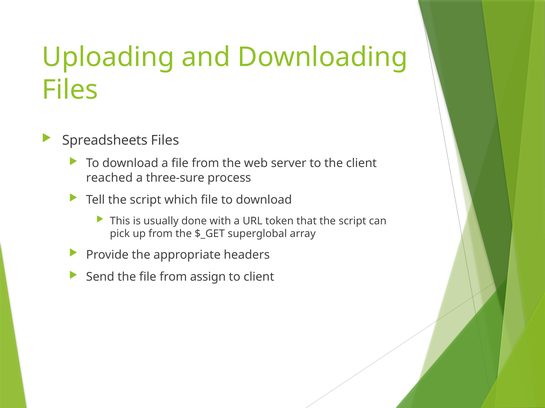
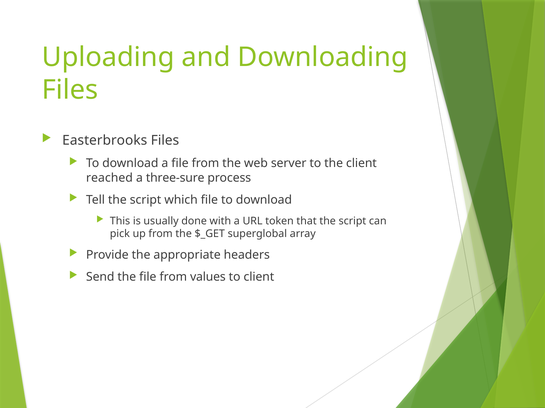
Spreadsheets: Spreadsheets -> Easterbrooks
assign: assign -> values
